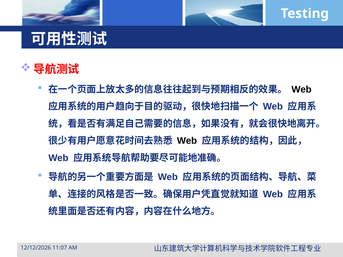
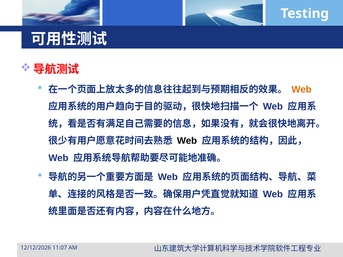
Web at (302, 90) colour: black -> orange
